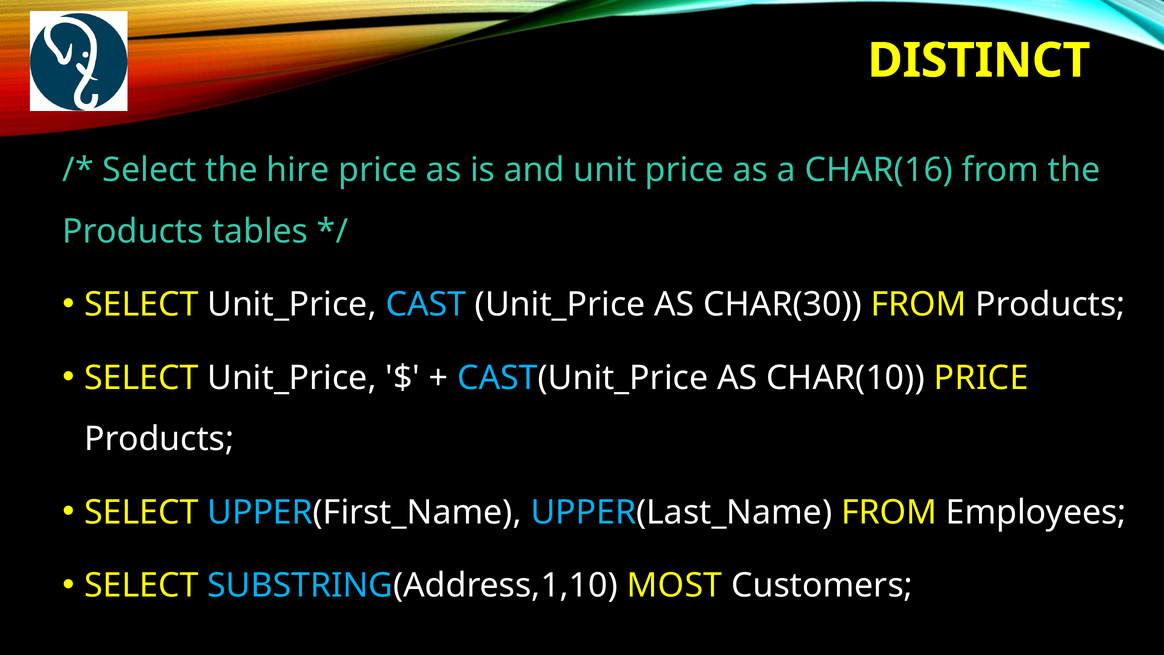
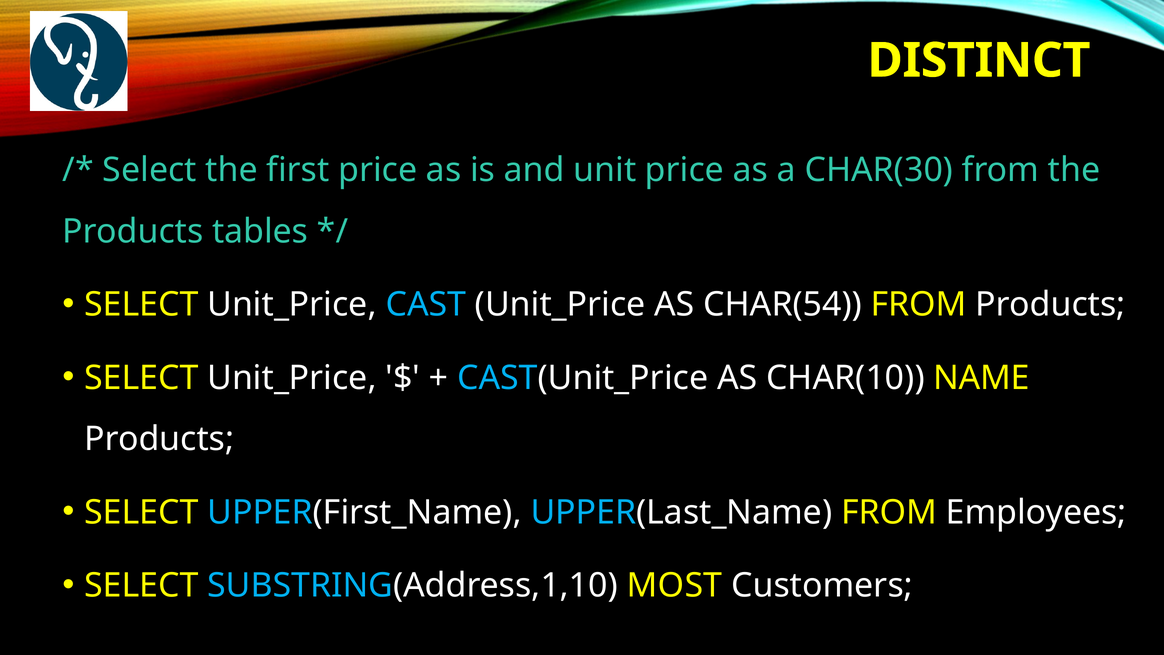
hire: hire -> first
CHAR(16: CHAR(16 -> CHAR(30
CHAR(30: CHAR(30 -> CHAR(54
CHAR(10 PRICE: PRICE -> NAME
